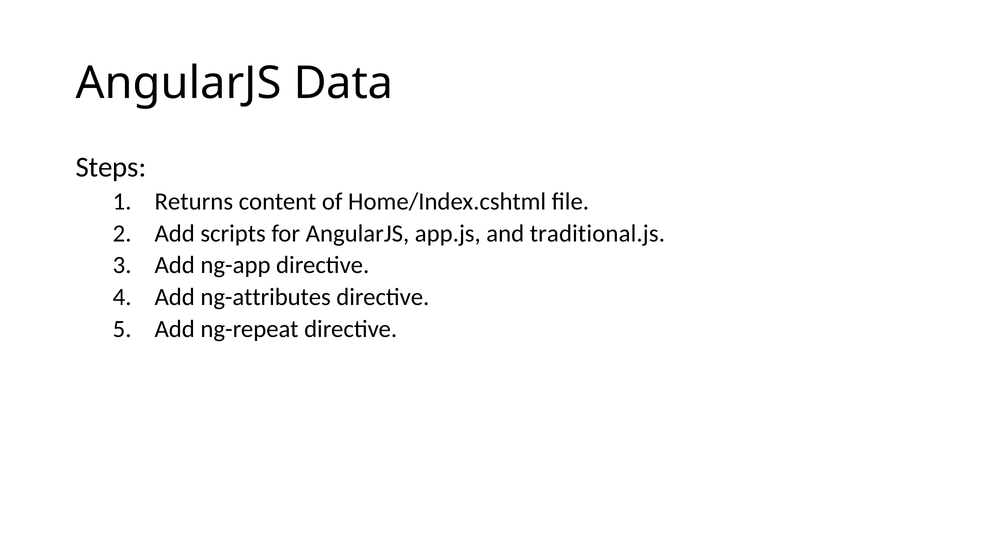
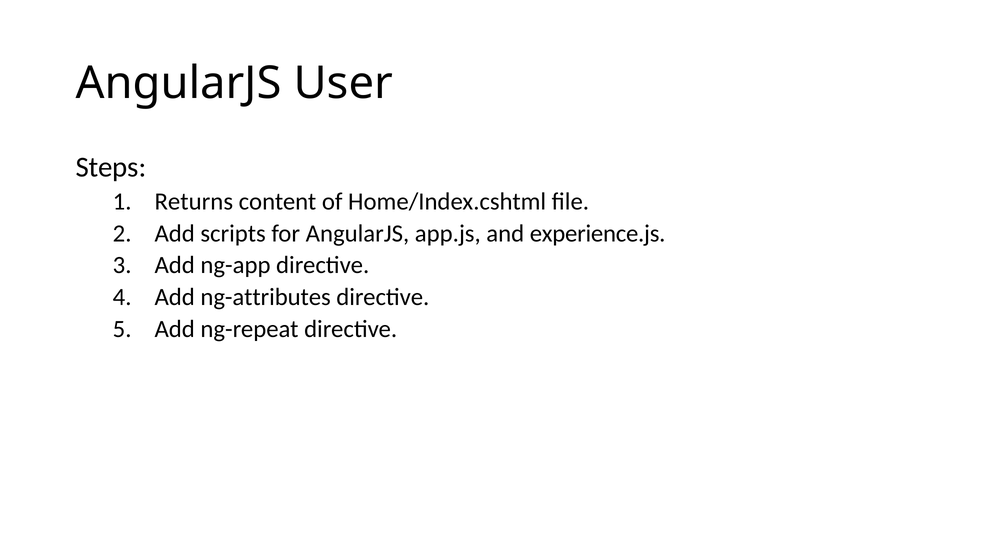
Data: Data -> User
traditional.js: traditional.js -> experience.js
